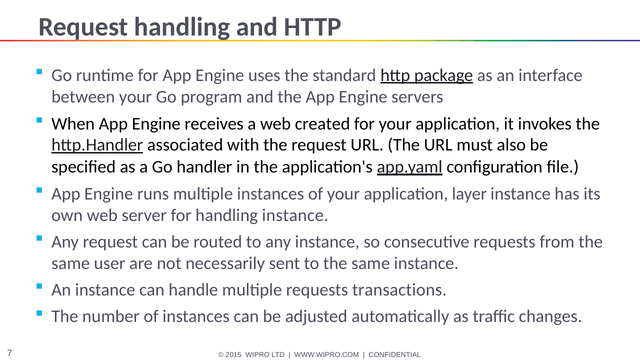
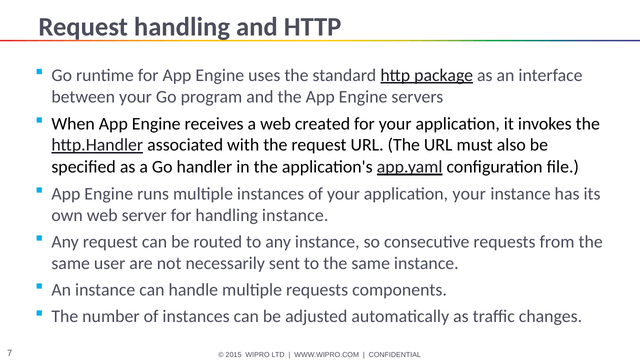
application layer: layer -> your
transactions: transactions -> components
